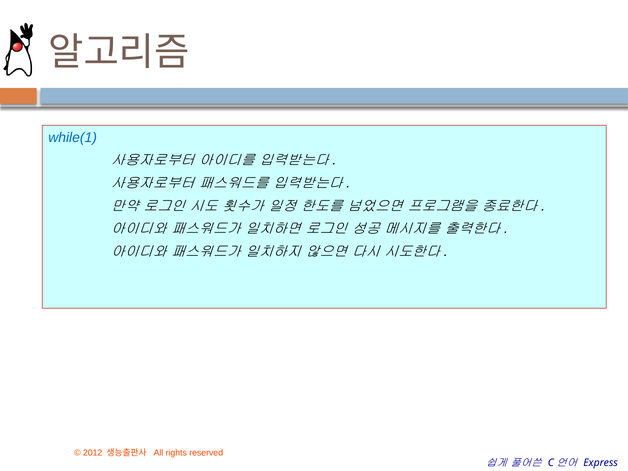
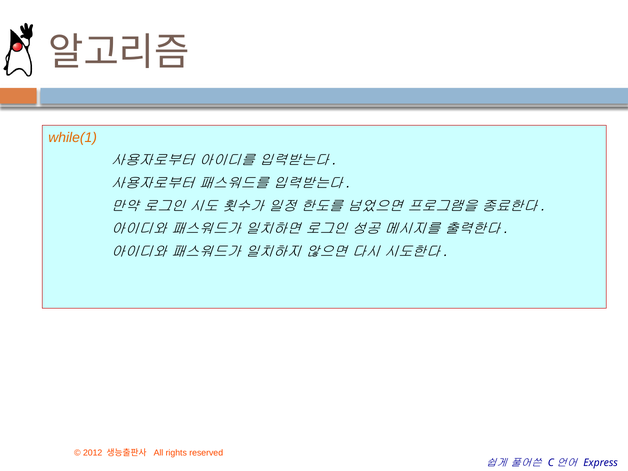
while(1 colour: blue -> orange
